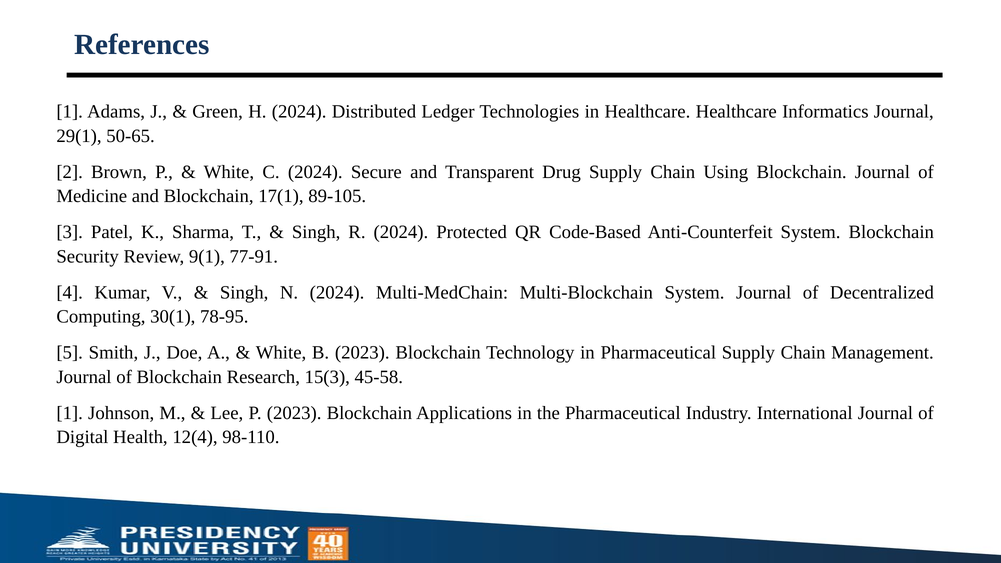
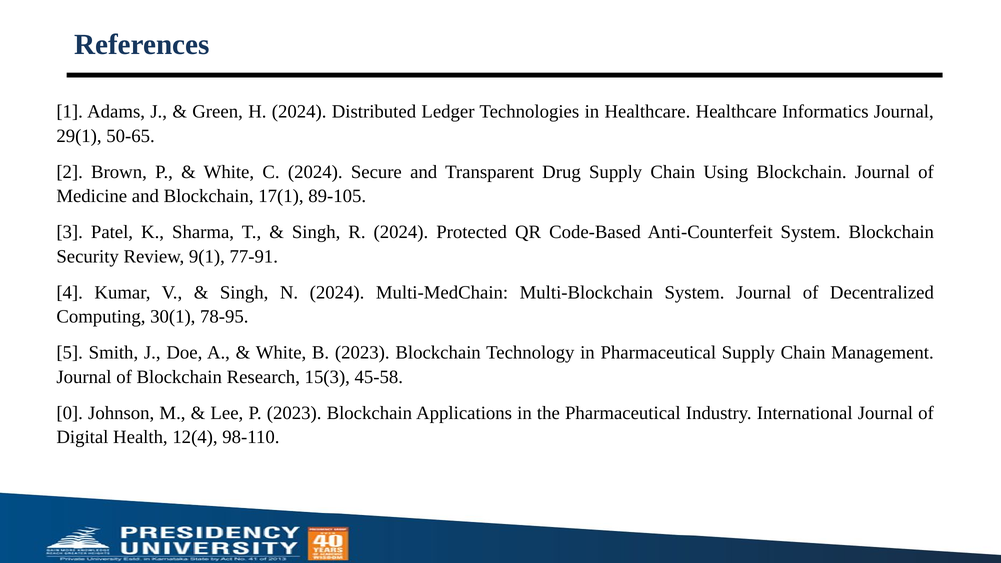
1 at (70, 413): 1 -> 0
